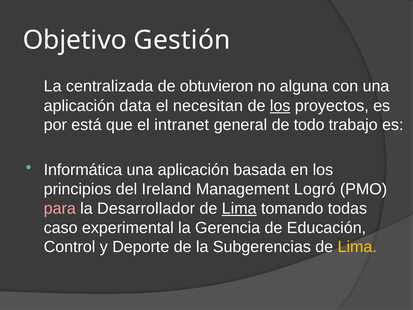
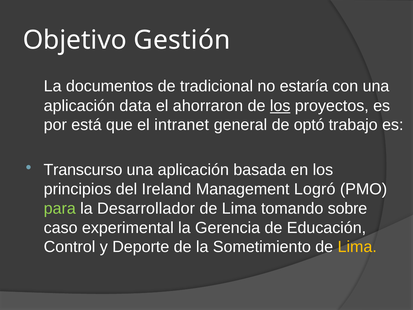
centralizada: centralizada -> documentos
obtuvieron: obtuvieron -> tradicional
alguna: alguna -> estaría
necesitan: necesitan -> ahorraron
todo: todo -> optó
Informática: Informática -> Transcurso
para colour: pink -> light green
Lima at (239, 208) underline: present -> none
todas: todas -> sobre
Subgerencias: Subgerencias -> Sometimiento
